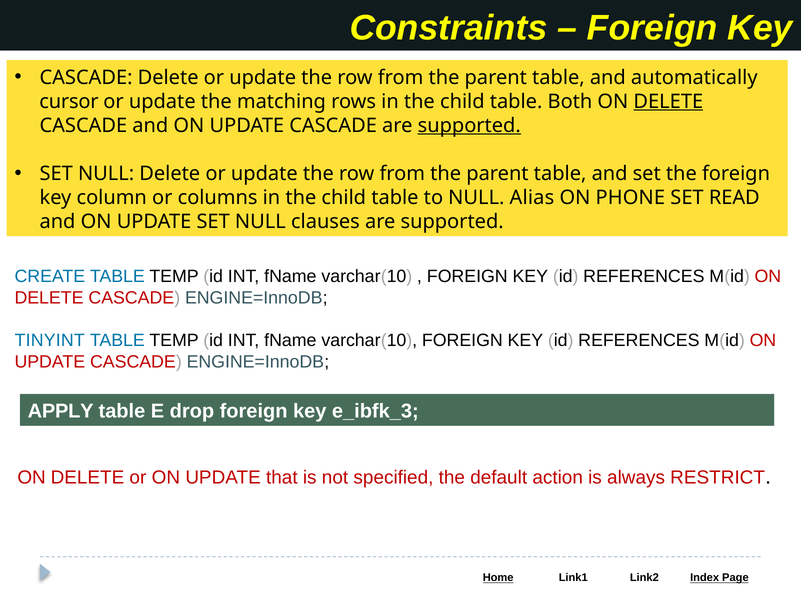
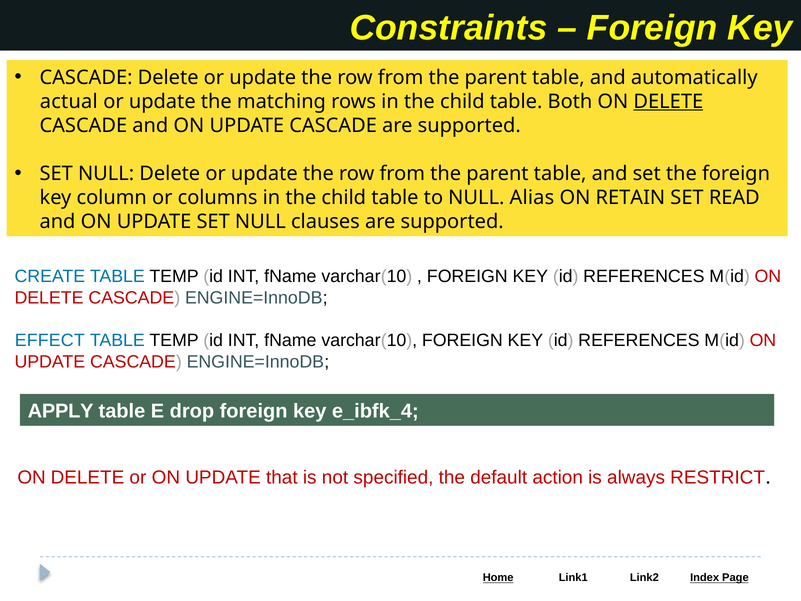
cursor: cursor -> actual
supported at (469, 125) underline: present -> none
PHONE: PHONE -> RETAIN
TINYINT: TINYINT -> EFFECT
e_ibfk_3: e_ibfk_3 -> e_ibfk_4
